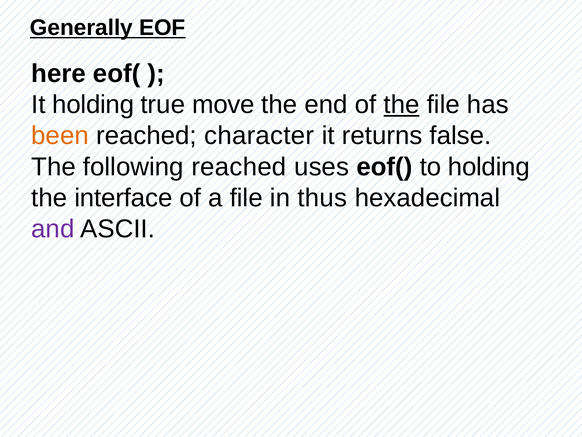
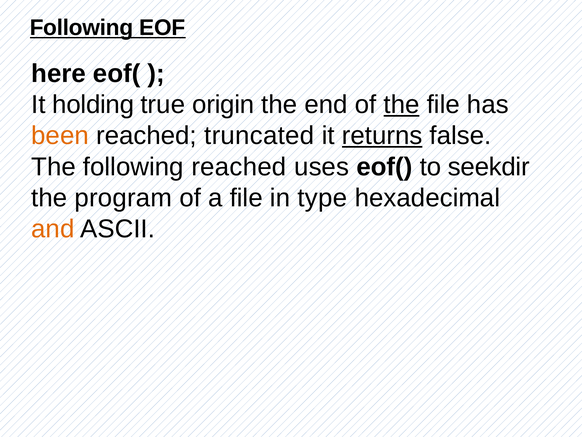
Generally at (81, 28): Generally -> Following
move: move -> origin
character: character -> truncated
returns underline: none -> present
to holding: holding -> seekdir
interface: interface -> program
thus: thus -> type
and colour: purple -> orange
